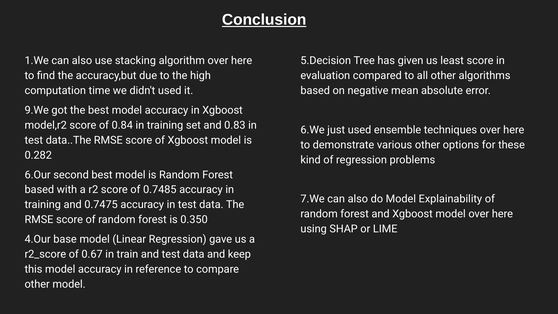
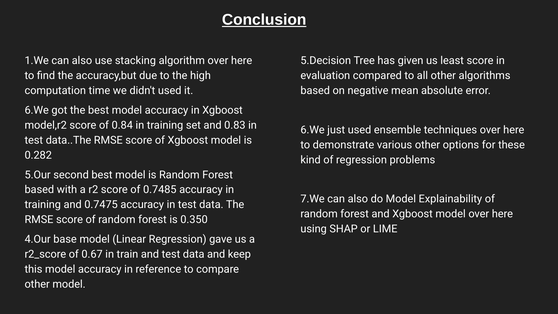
9.We at (37, 110): 9.We -> 6.We
6.Our: 6.Our -> 5.Our
